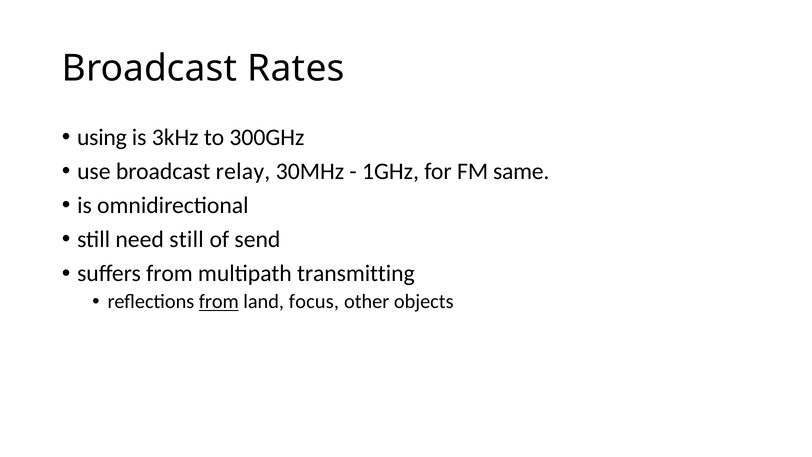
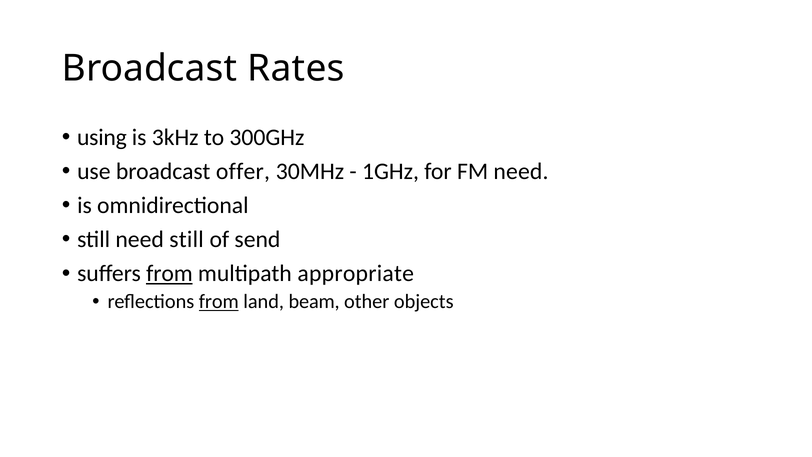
relay: relay -> offer
FM same: same -> need
from at (169, 273) underline: none -> present
transmitting: transmitting -> appropriate
focus: focus -> beam
